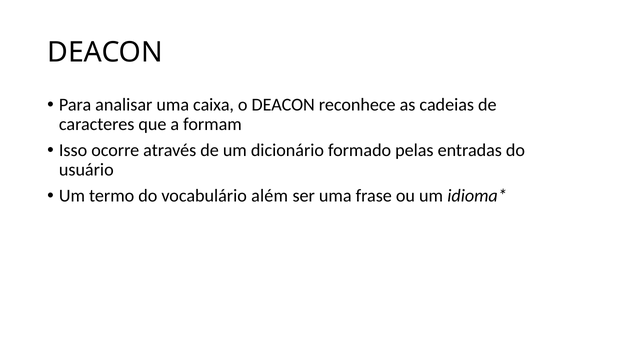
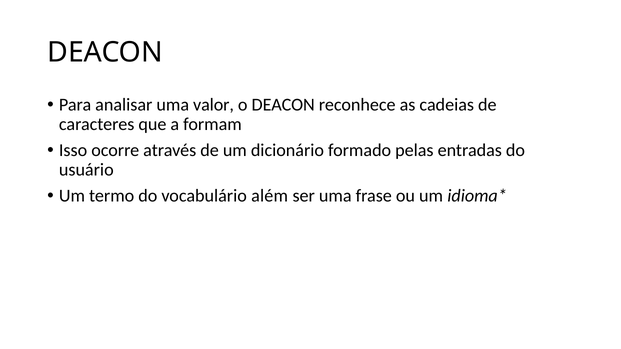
caixa: caixa -> valor
